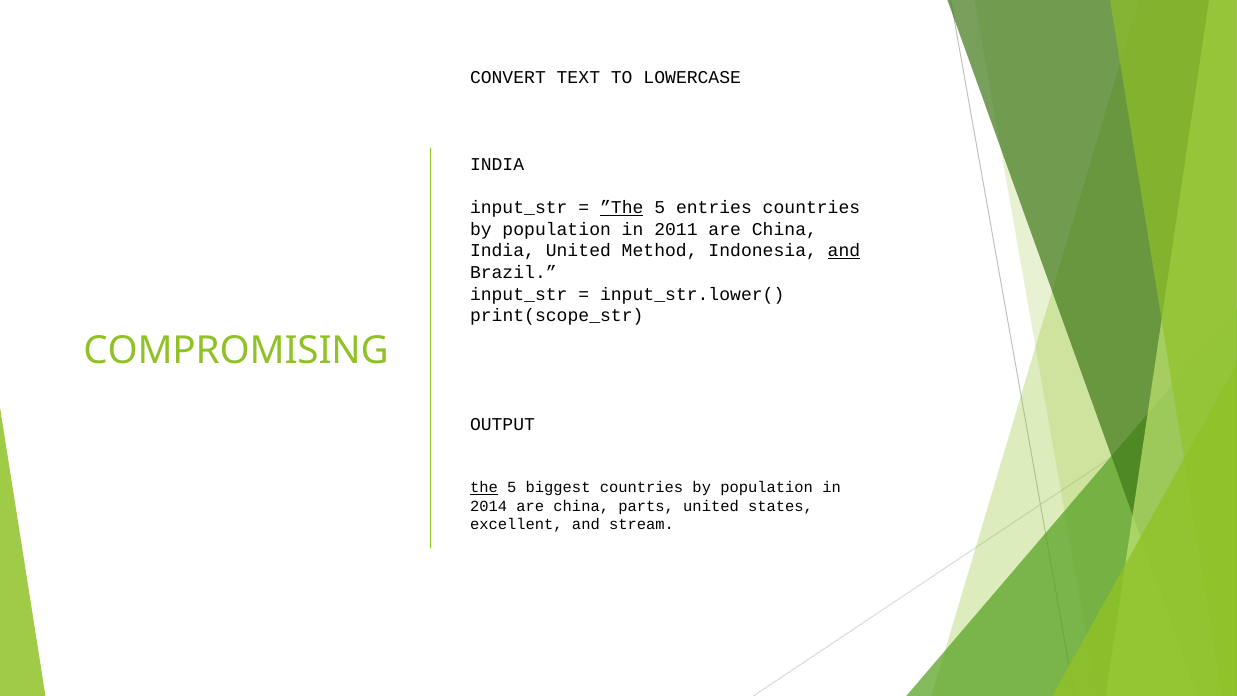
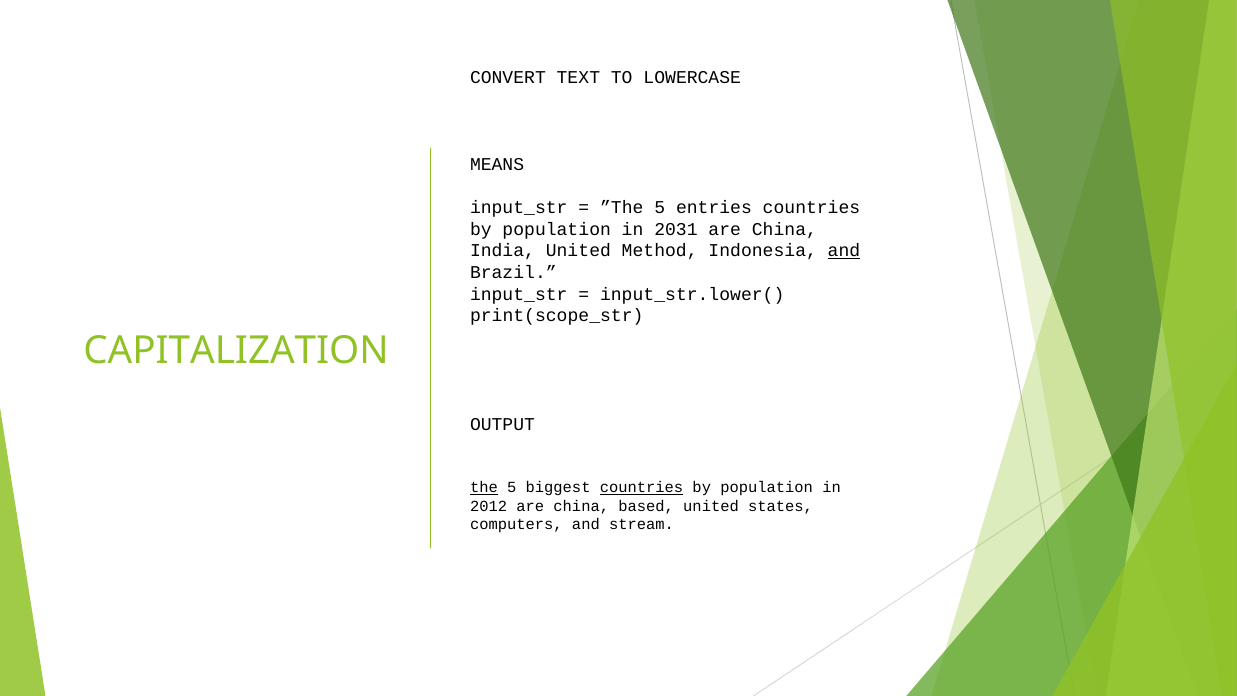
INDIA at (497, 164): INDIA -> MEANS
”The underline: present -> none
2011: 2011 -> 2031
COMPROMISING: COMPROMISING -> CAPITALIZATION
countries at (642, 487) underline: none -> present
2014: 2014 -> 2012
parts: parts -> based
excellent: excellent -> computers
